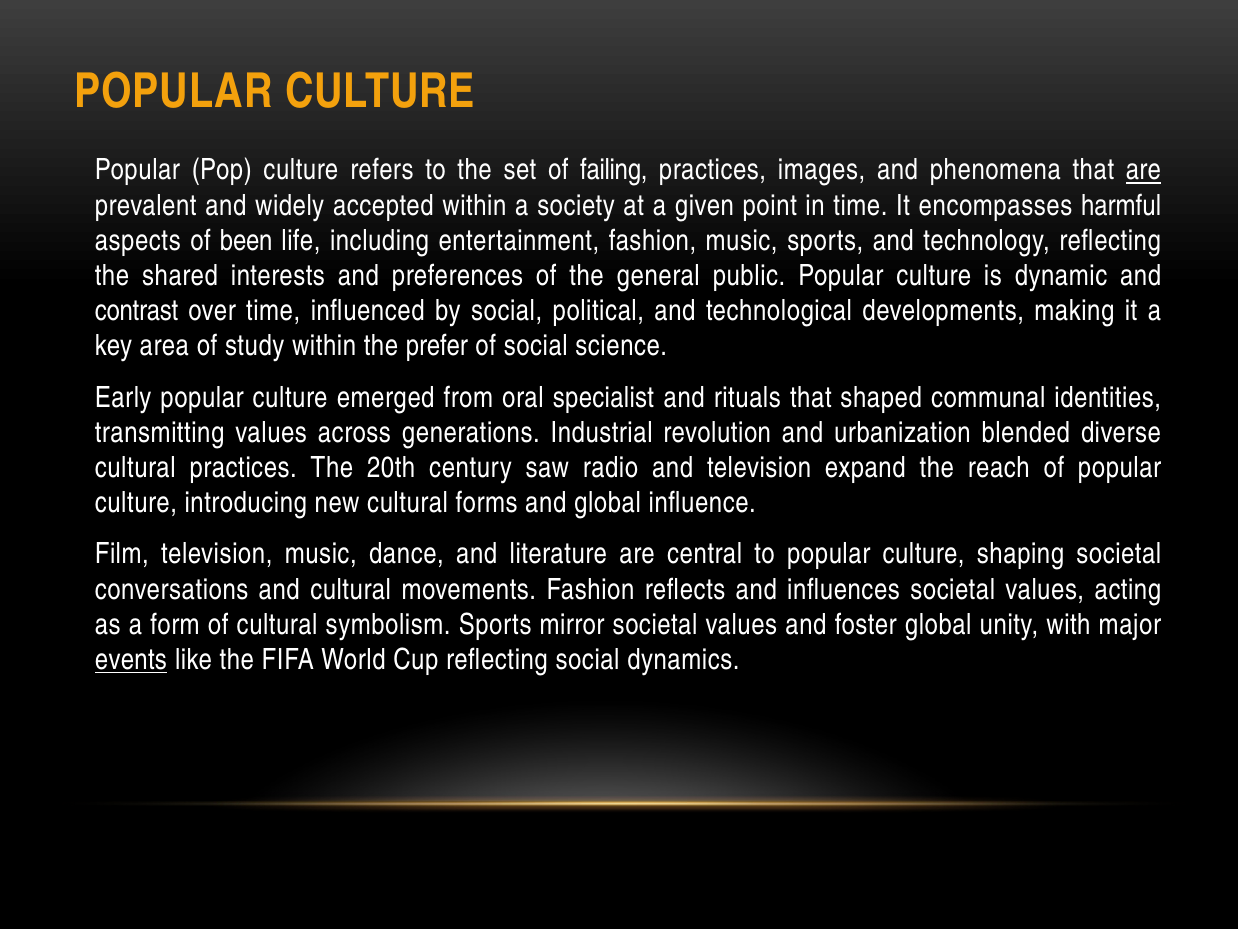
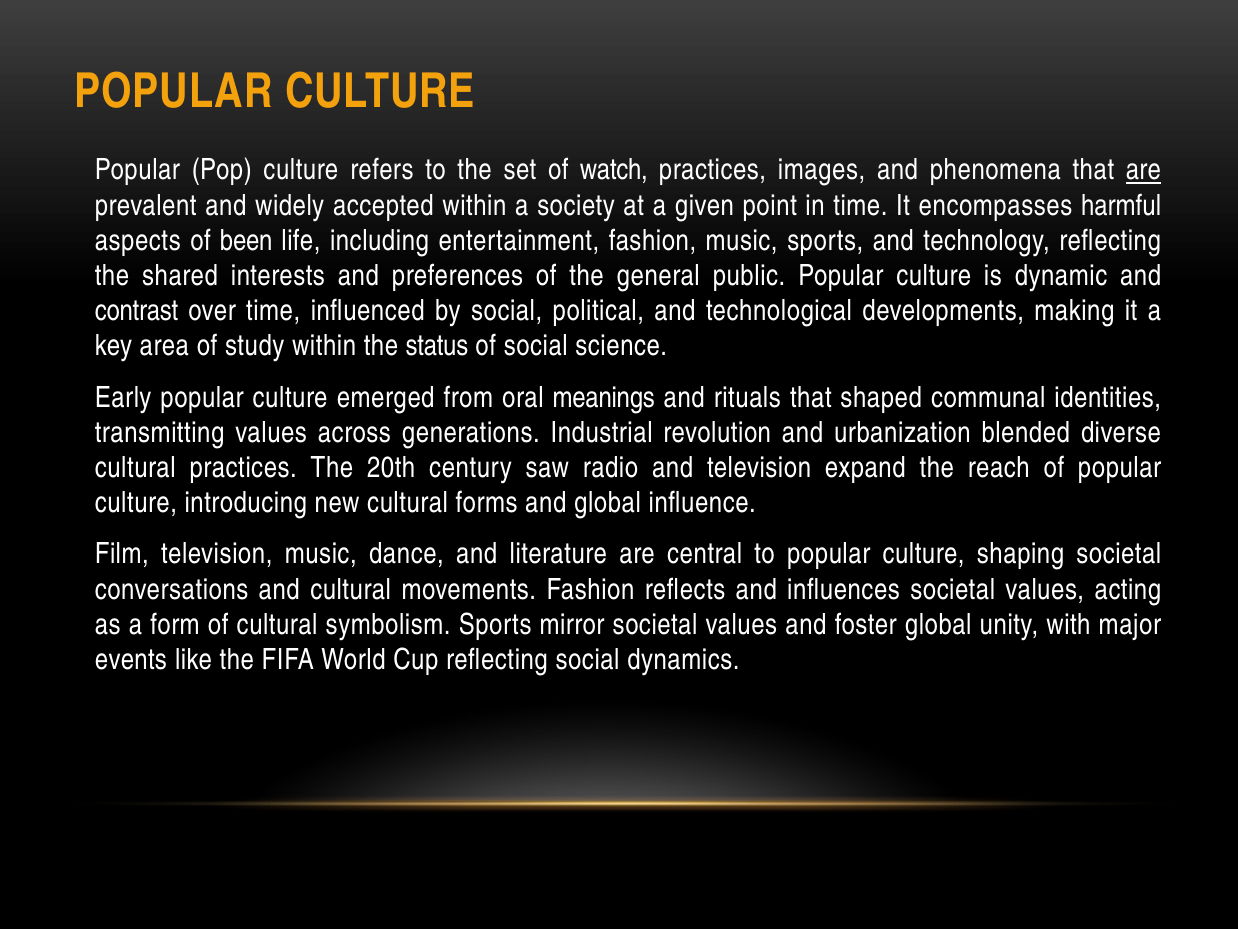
failing: failing -> watch
prefer: prefer -> status
specialist: specialist -> meanings
events underline: present -> none
